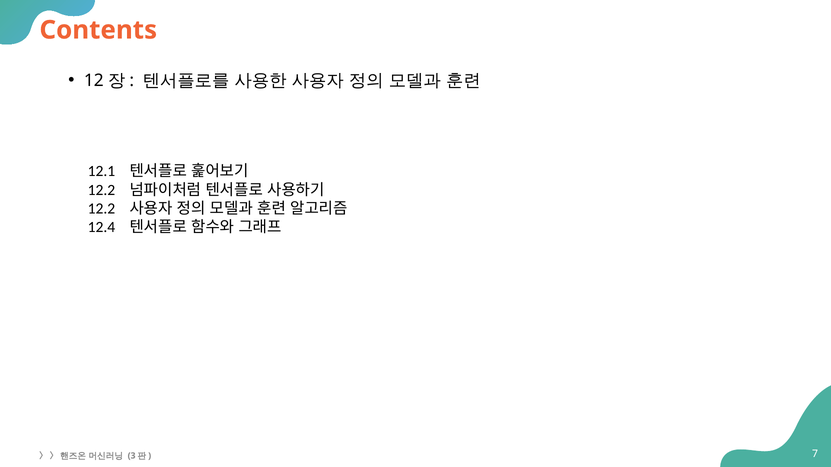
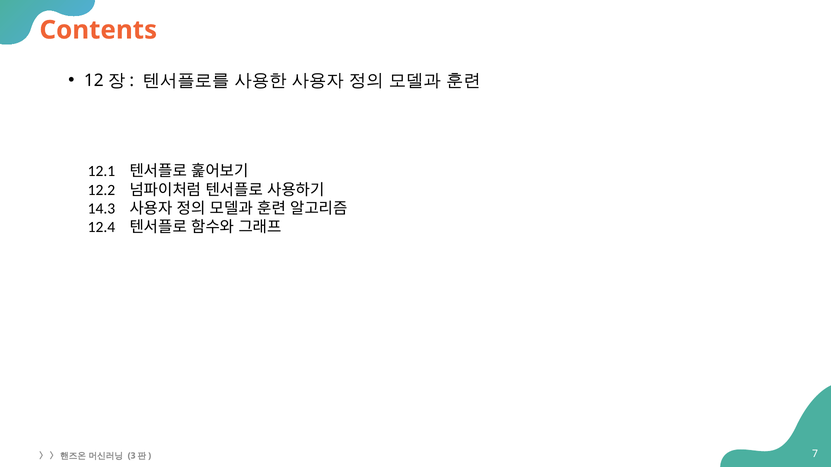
12.2 at (101, 209): 12.2 -> 14.3
